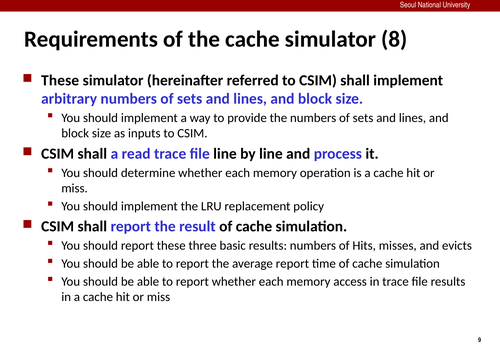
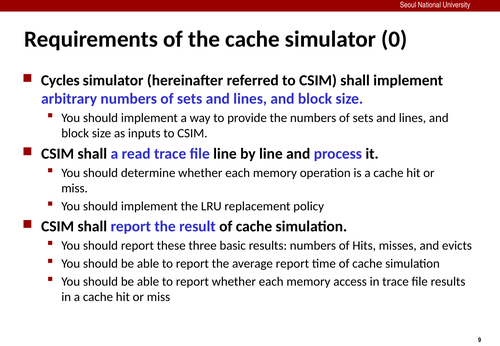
8: 8 -> 0
These at (60, 80): These -> Cycles
